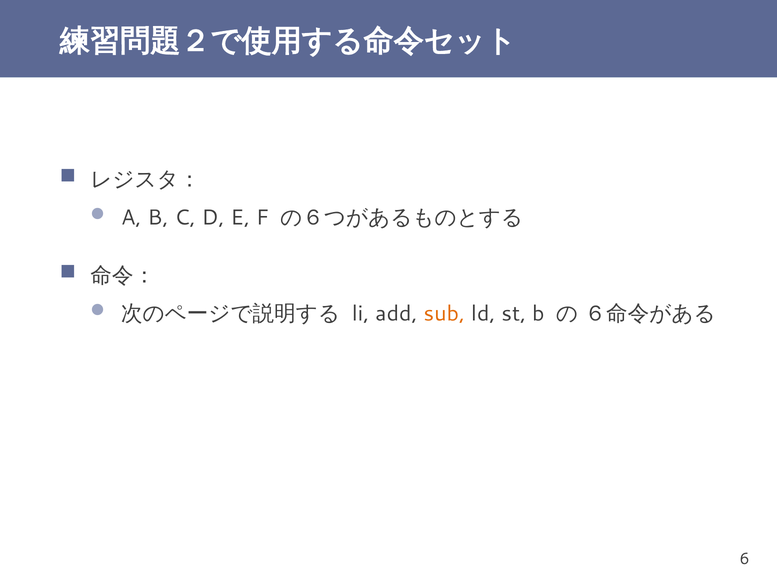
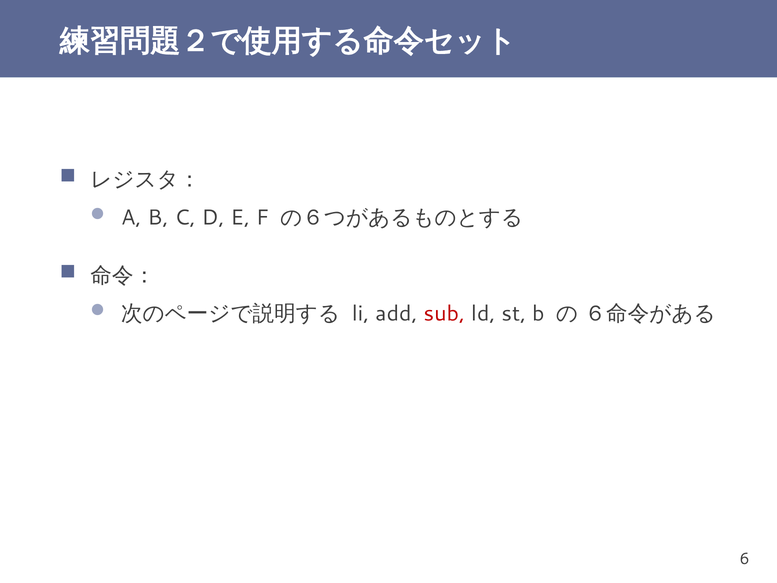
sub colour: orange -> red
